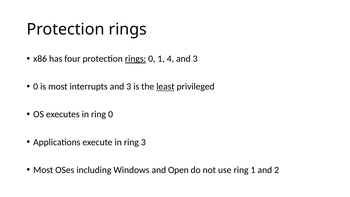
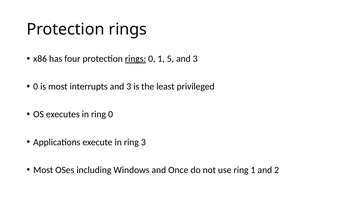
4: 4 -> 5
least underline: present -> none
Open: Open -> Once
